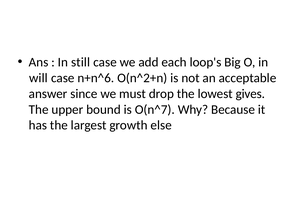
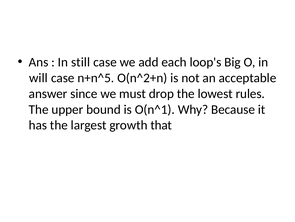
n+n^6: n+n^6 -> n+n^5
gives: gives -> rules
O(n^7: O(n^7 -> O(n^1
else: else -> that
